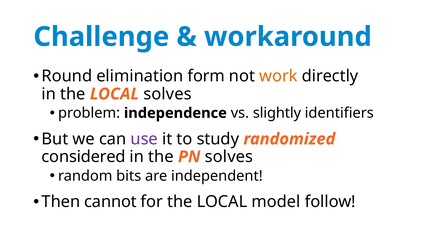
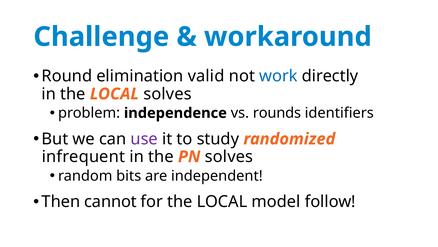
form: form -> valid
work colour: orange -> blue
slightly: slightly -> rounds
considered: considered -> infrequent
